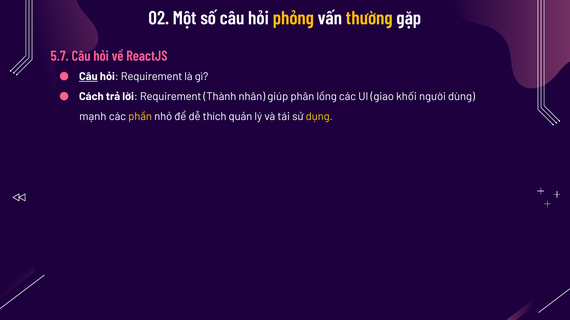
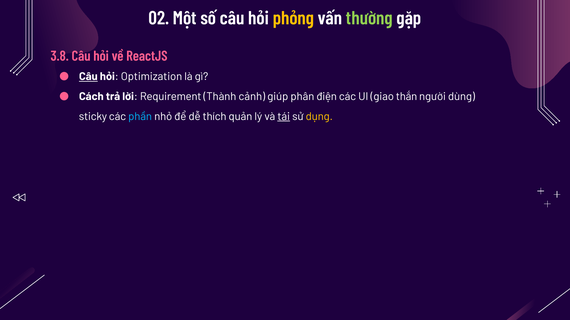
thường colour: yellow -> light green
5.7: 5.7 -> 3.8
hỏi Requirement: Requirement -> Optimization
nhân: nhân -> cảnh
lồng: lồng -> điện
khối: khối -> thắn
mạnh: mạnh -> sticky
phần colour: yellow -> light blue
tái underline: none -> present
